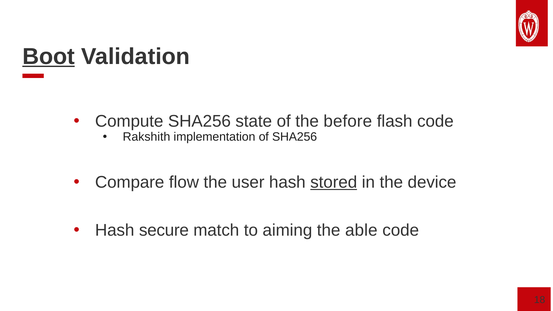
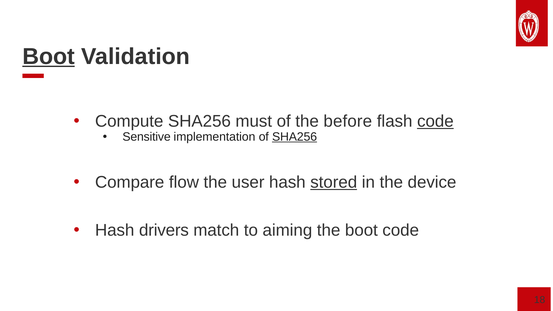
state: state -> must
code at (435, 121) underline: none -> present
Rakshith: Rakshith -> Sensitive
SHA256 at (295, 137) underline: none -> present
secure: secure -> drivers
the able: able -> boot
